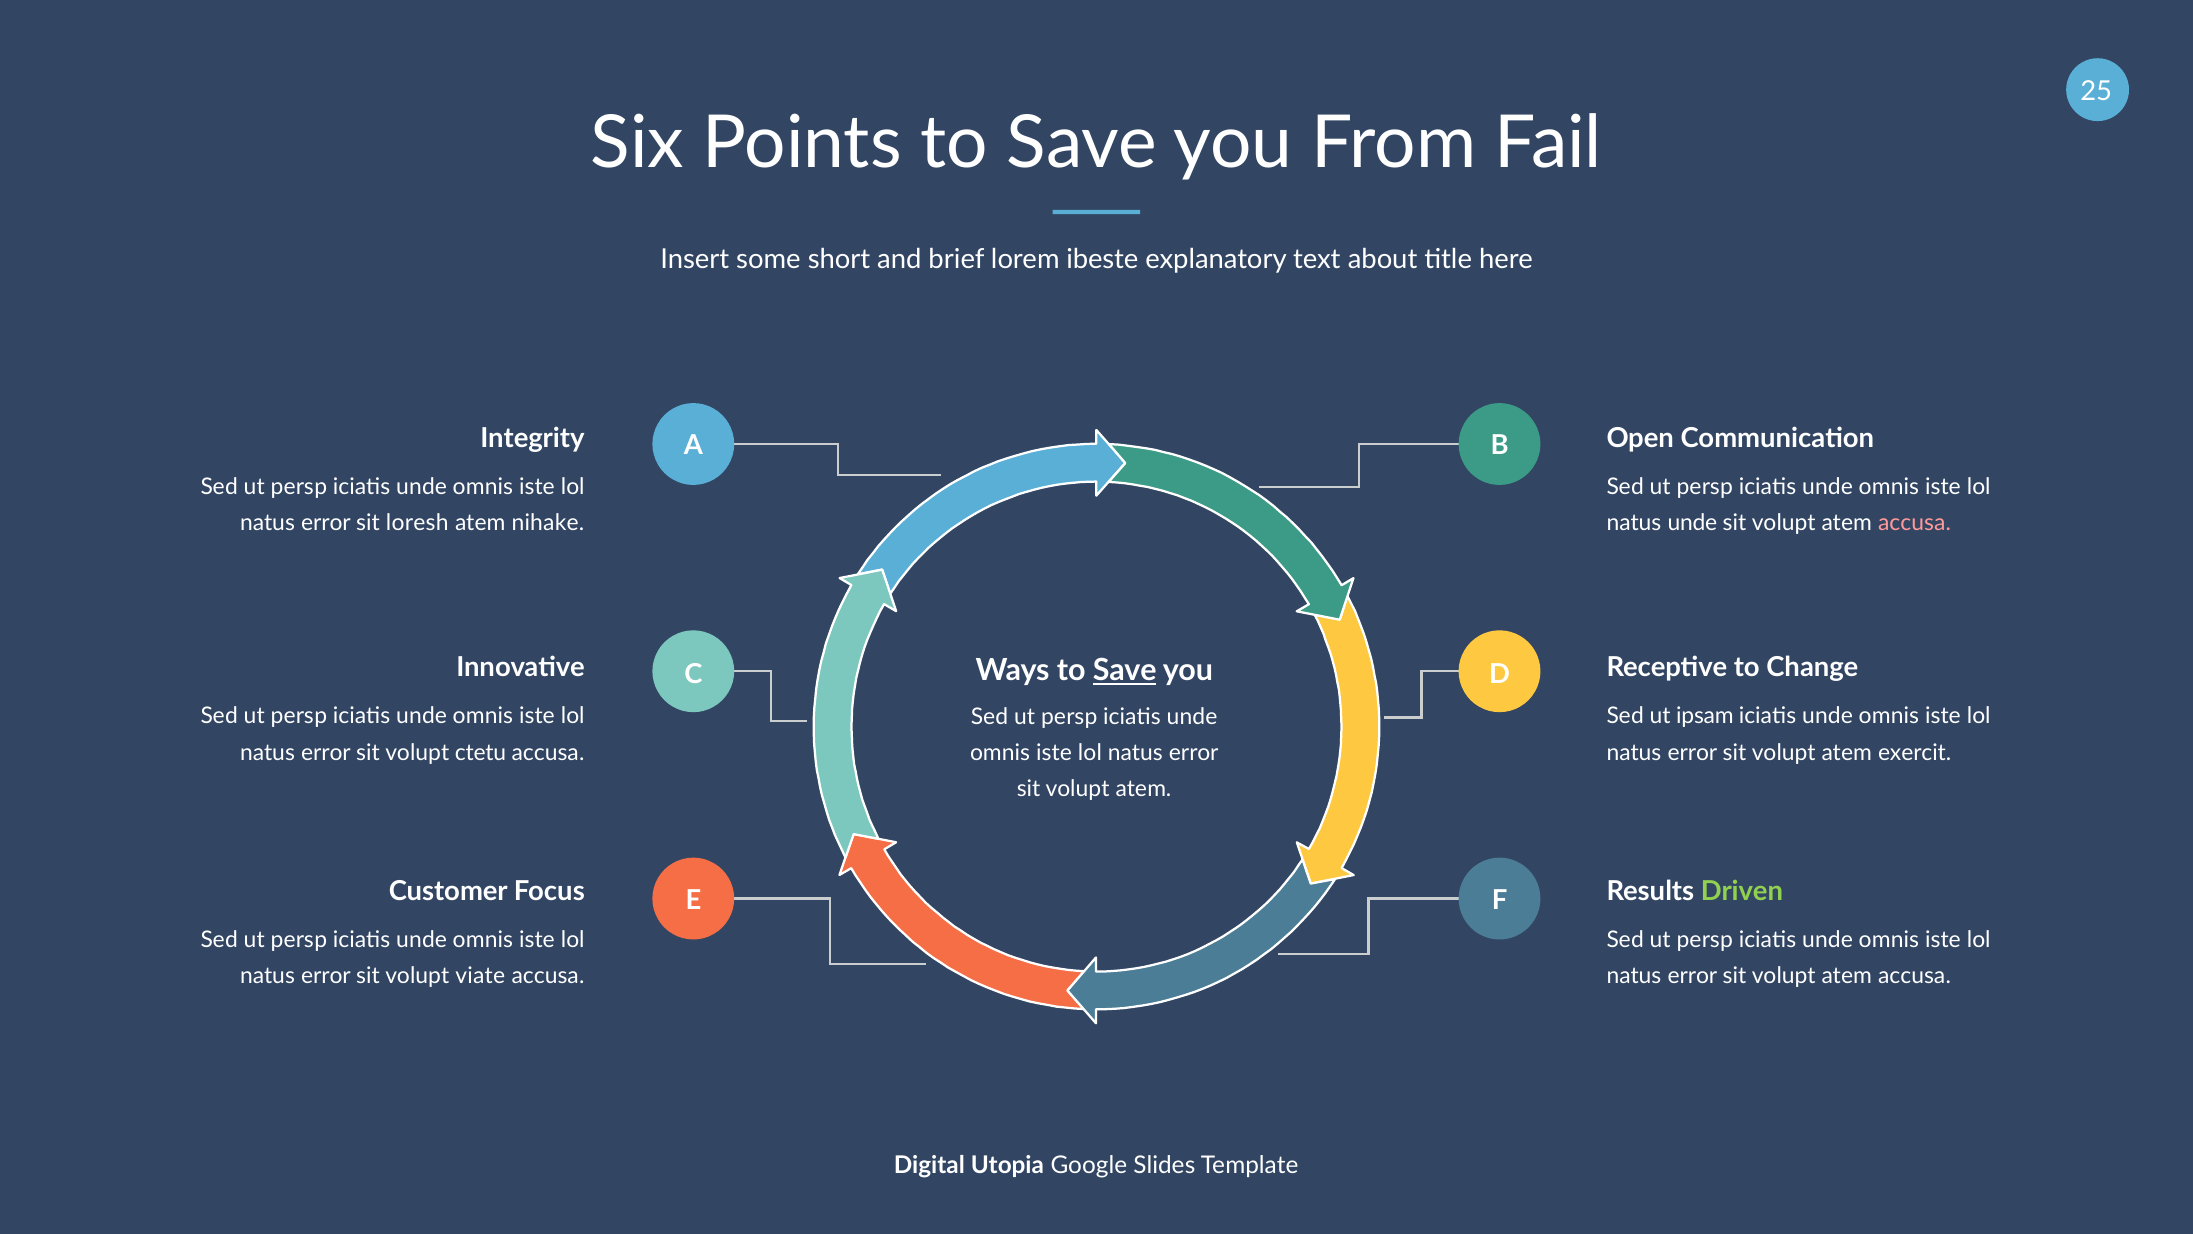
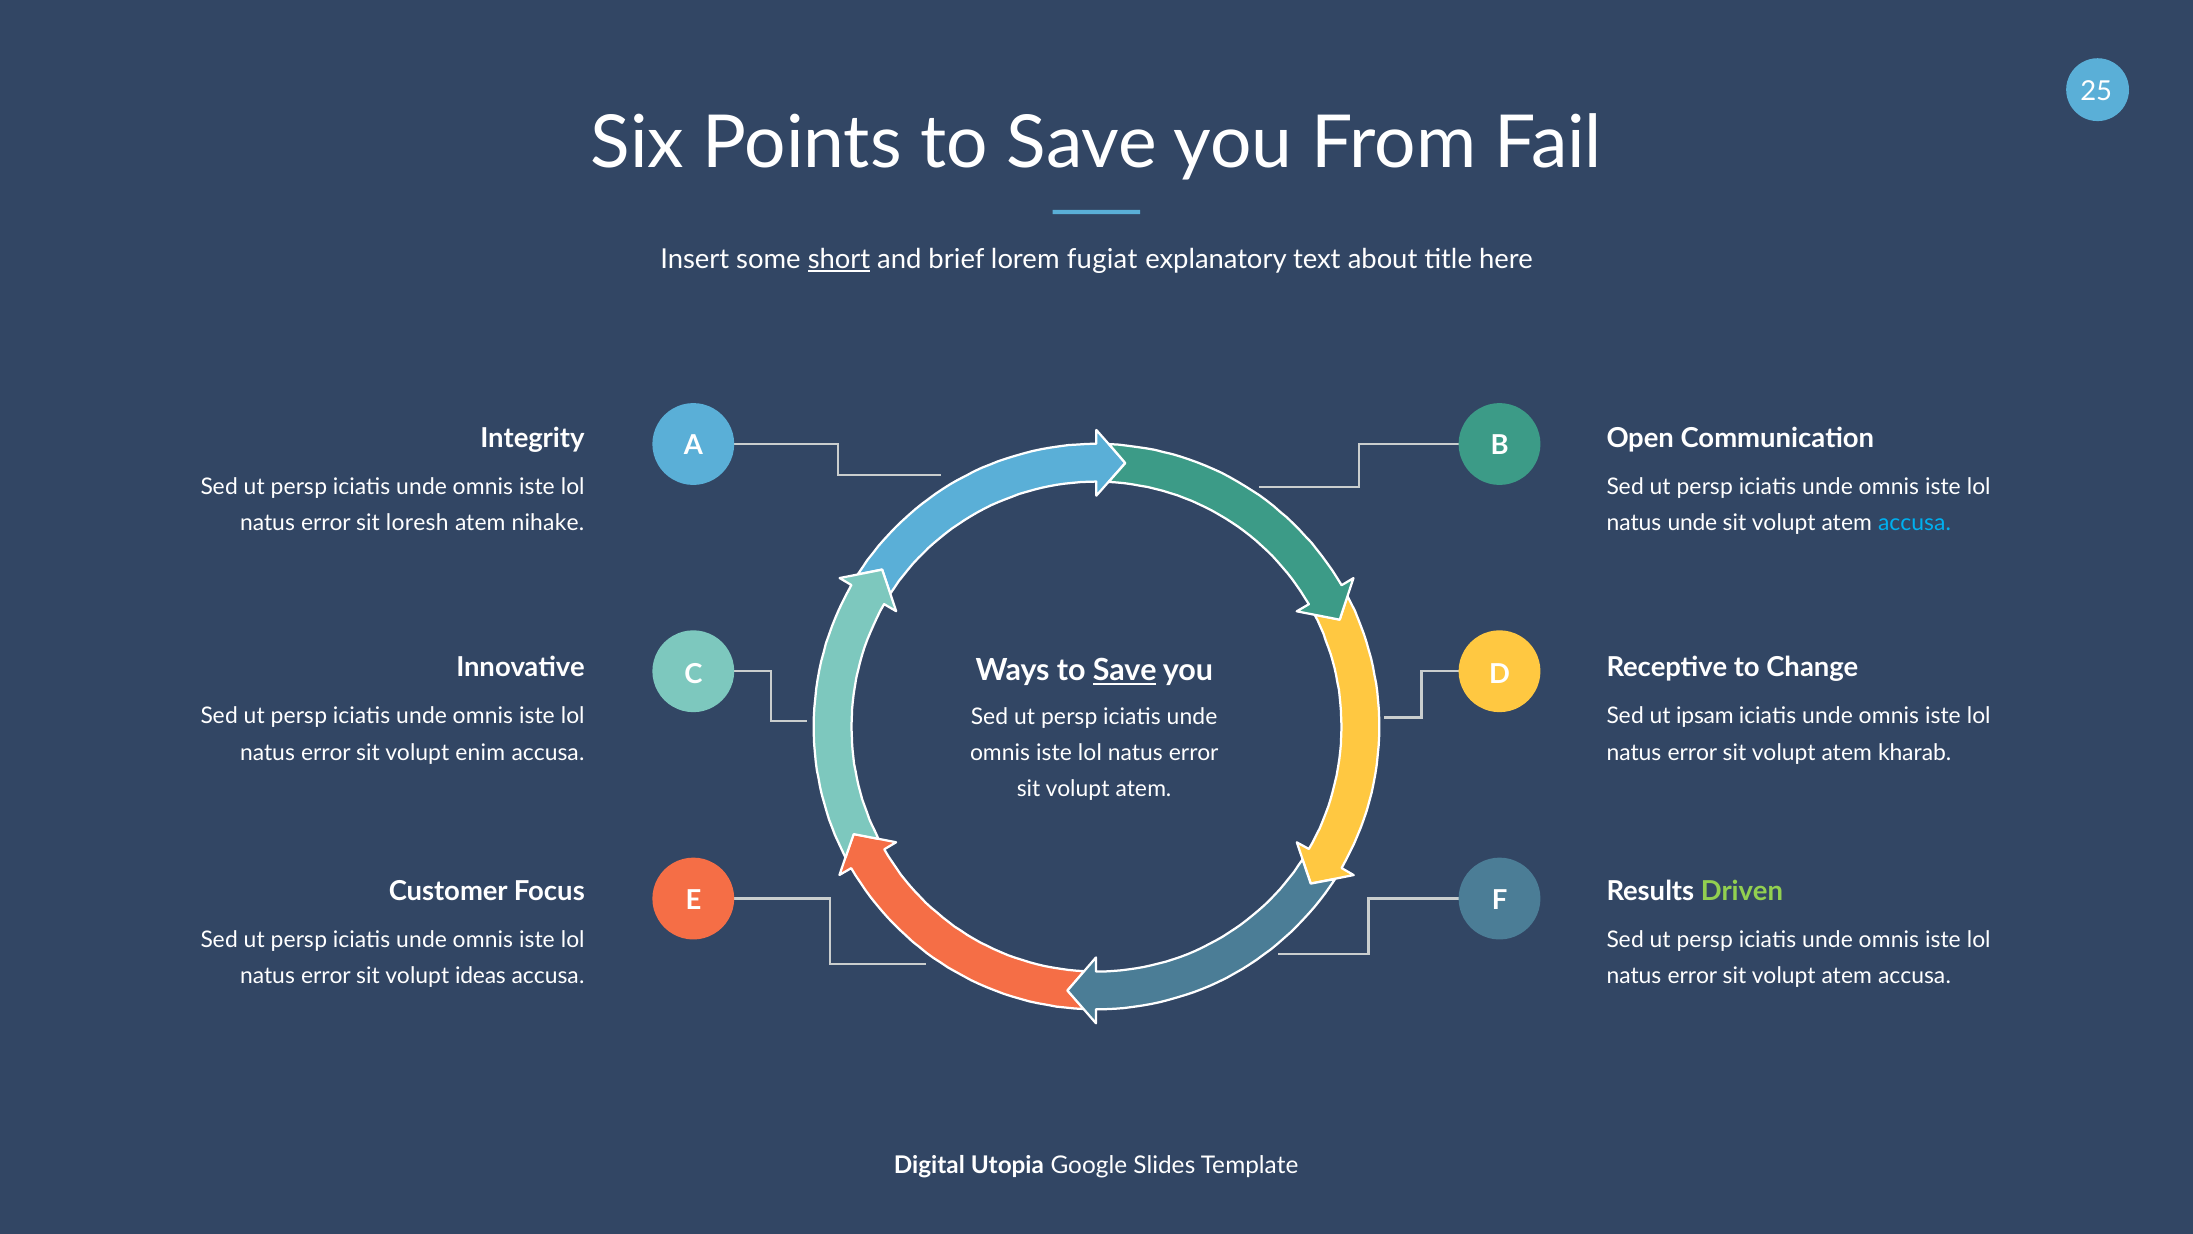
short underline: none -> present
ibeste: ibeste -> fugiat
accusa at (1915, 523) colour: pink -> light blue
ctetu: ctetu -> enim
exercit: exercit -> kharab
viate: viate -> ideas
